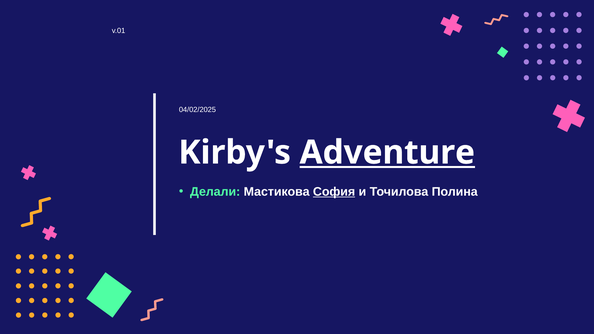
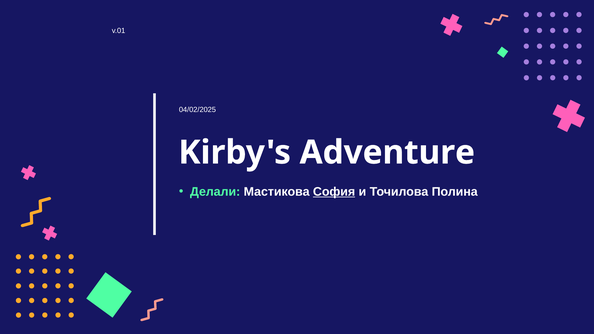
Adventure underline: present -> none
